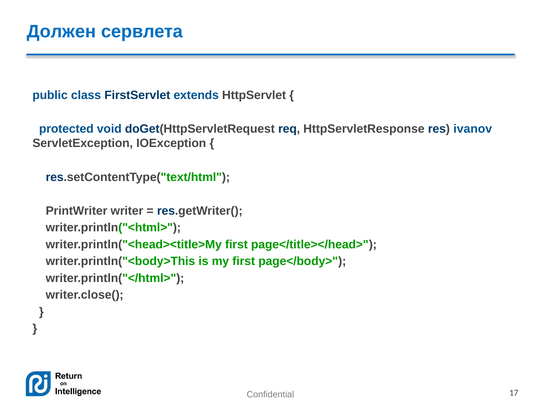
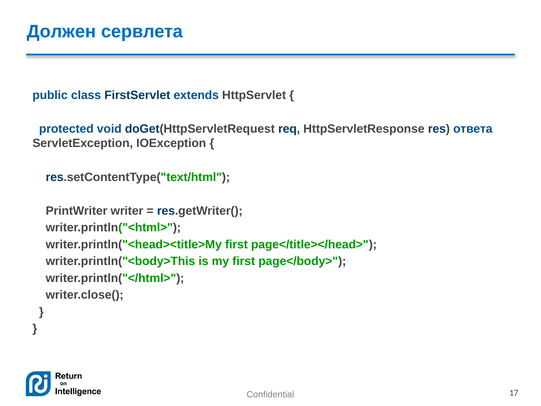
ivanov: ivanov -> ответа
